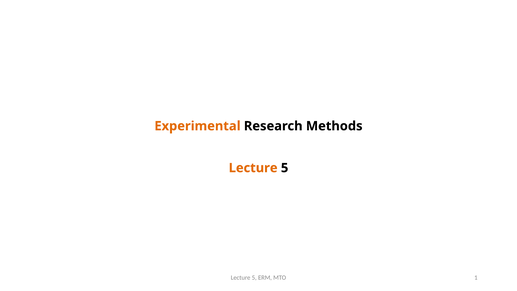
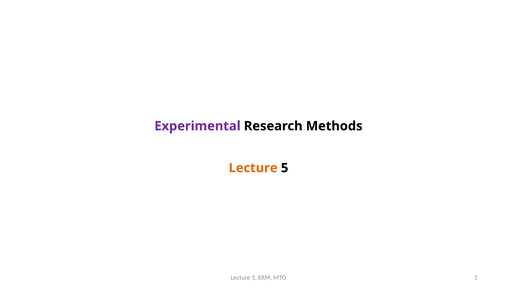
Experimental colour: orange -> purple
